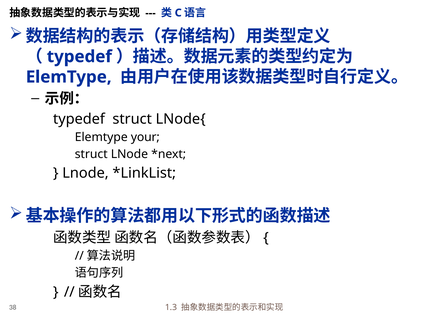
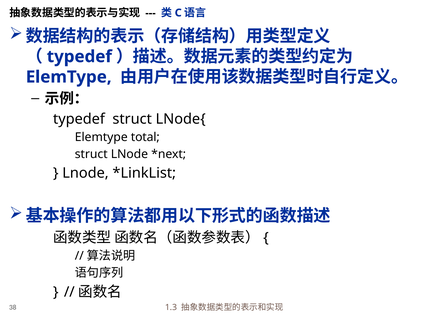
your: your -> total
